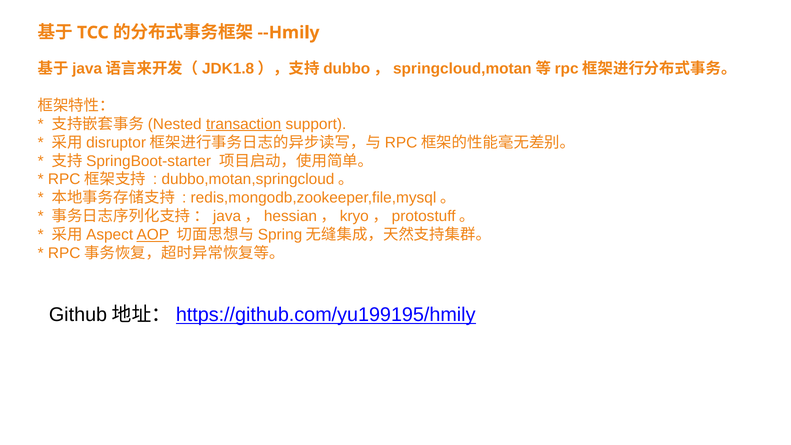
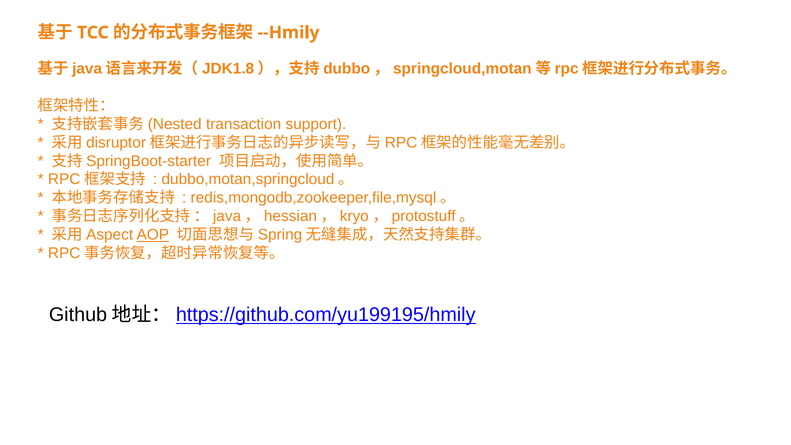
transaction underline: present -> none
